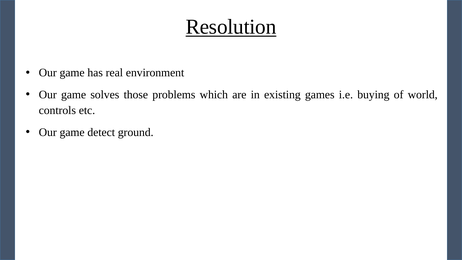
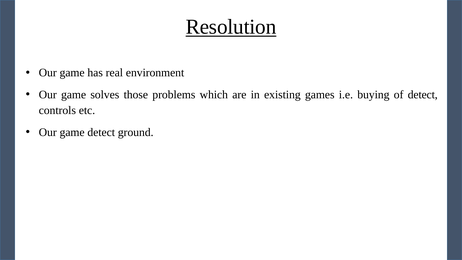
of world: world -> detect
